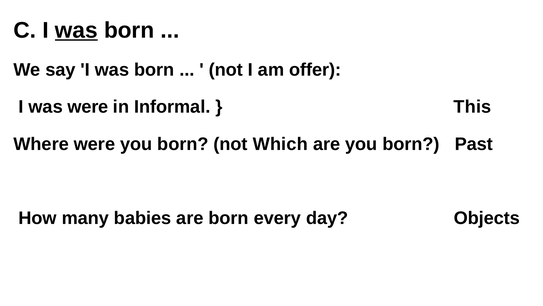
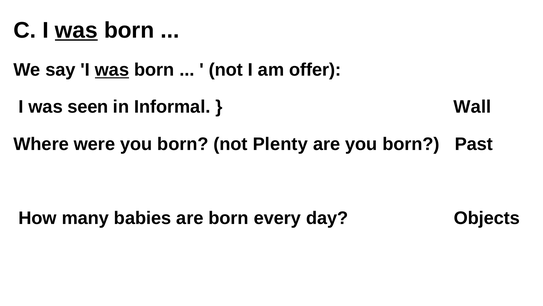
was at (112, 70) underline: none -> present
was were: were -> seen
This: This -> Wall
Which: Which -> Plenty
